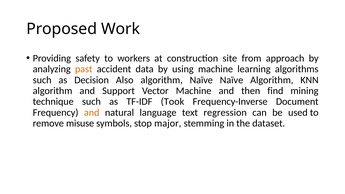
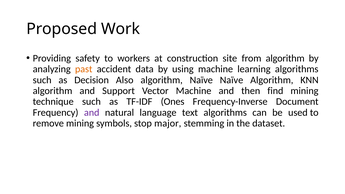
from approach: approach -> algorithm
Took: Took -> Ones
and at (92, 113) colour: orange -> purple
text regression: regression -> algorithms
remove misuse: misuse -> mining
